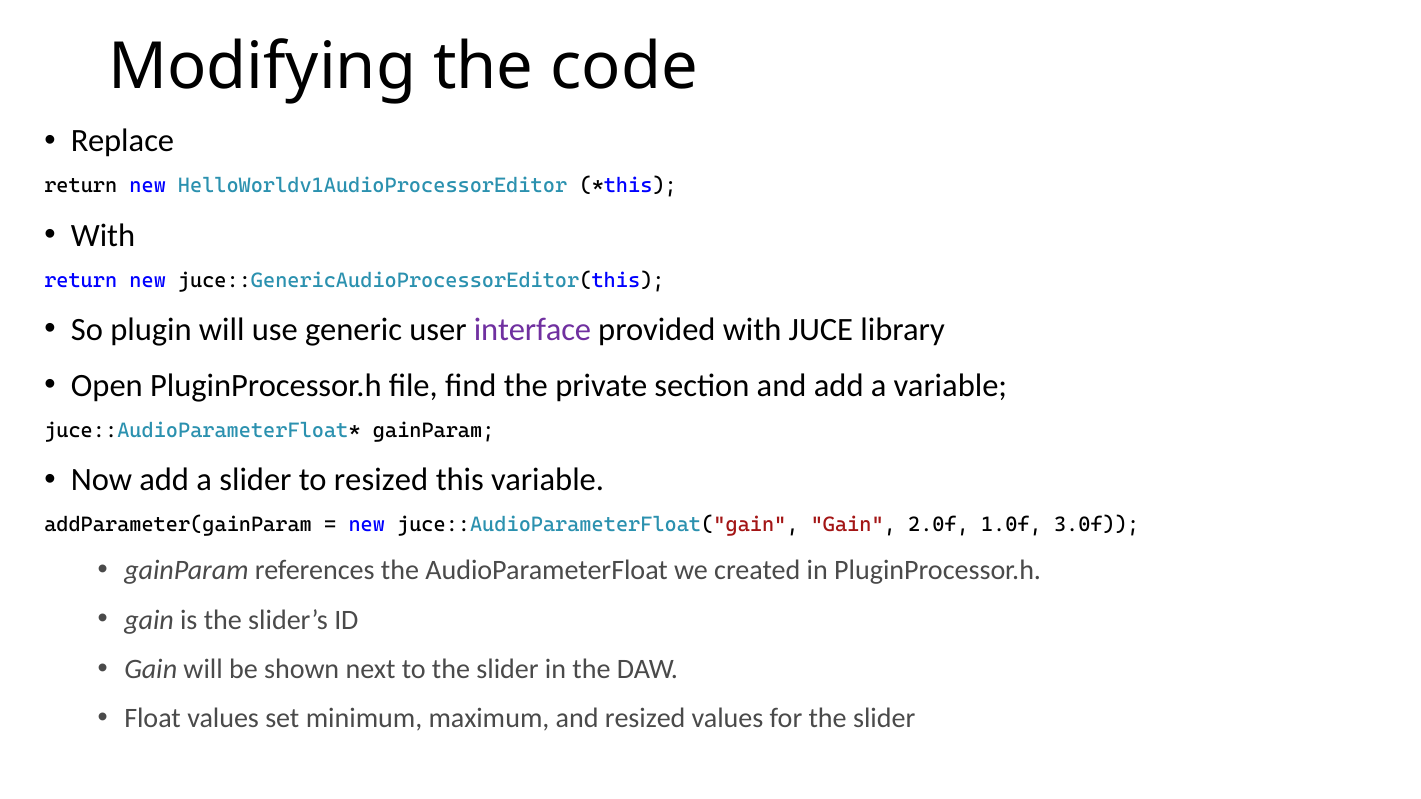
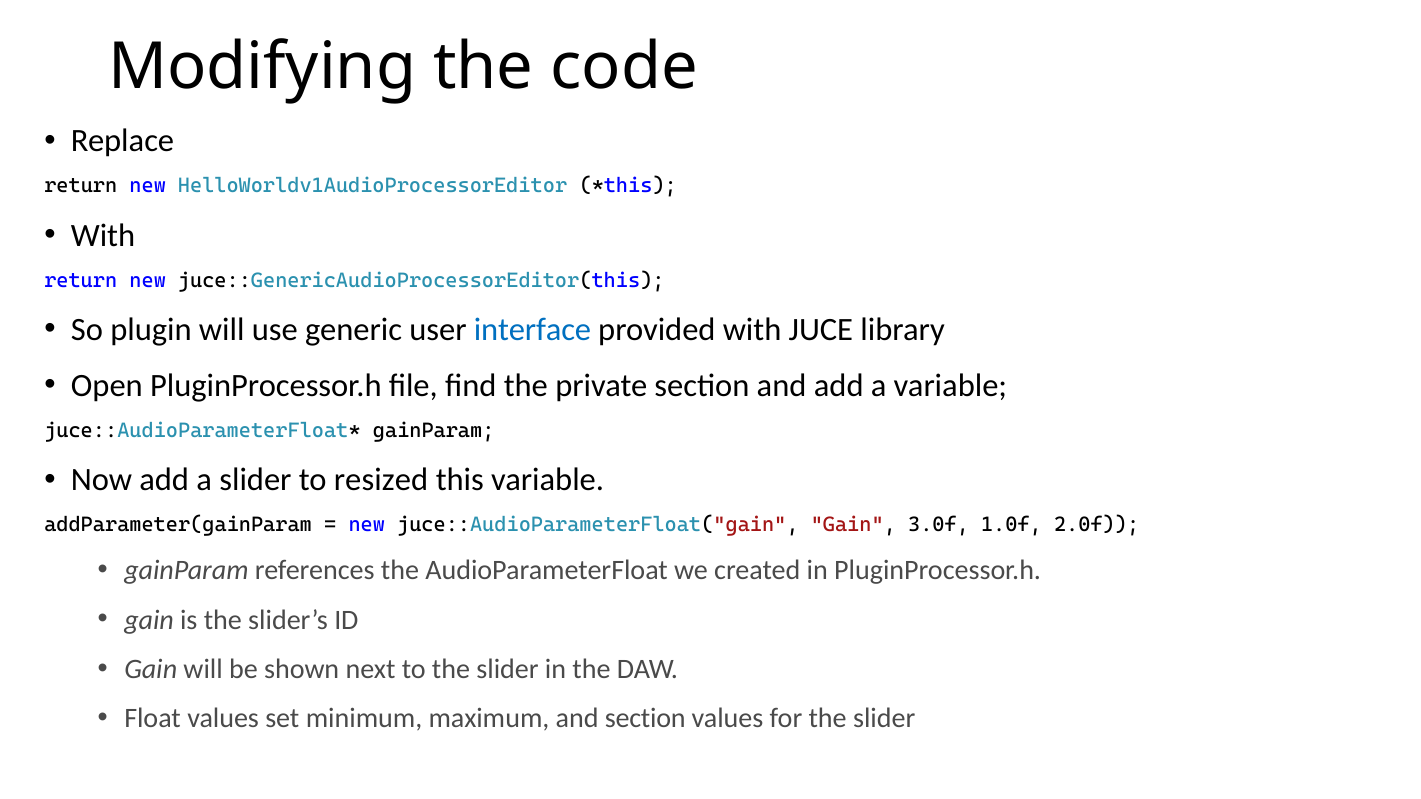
interface colour: purple -> blue
2.0f: 2.0f -> 3.0f
3.0f: 3.0f -> 2.0f
and resized: resized -> section
